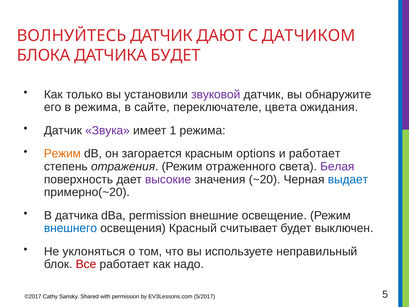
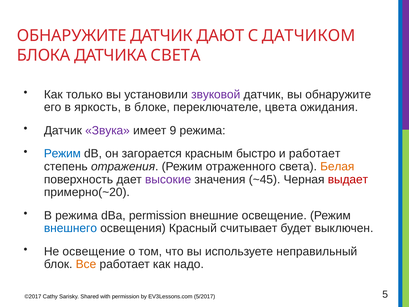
ВОЛНУЙТЕСЬ at (72, 36): ВОЛНУЙТЕСЬ -> ОБНАРУЖИТЕ
ДАТЧИКА БУДЕТ: БУДЕТ -> СВЕТА
в режима: режима -> яркость
сайте: сайте -> блоке
1: 1 -> 9
Режим at (62, 153) colour: orange -> blue
options: options -> быстро
Белая colour: purple -> orange
~20: ~20 -> ~45
выдает colour: blue -> red
В датчика: датчика -> режима
Не уклоняться: уклоняться -> освещение
Все colour: red -> orange
